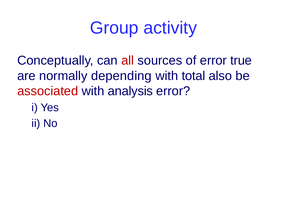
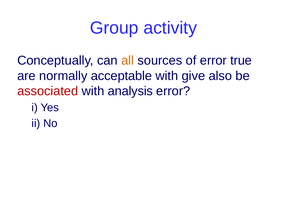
all colour: red -> orange
depending: depending -> acceptable
total: total -> give
